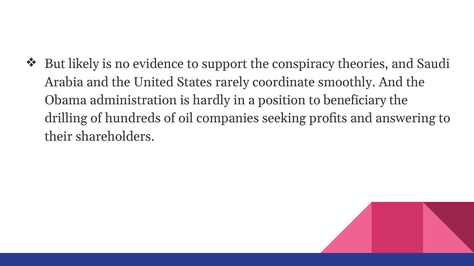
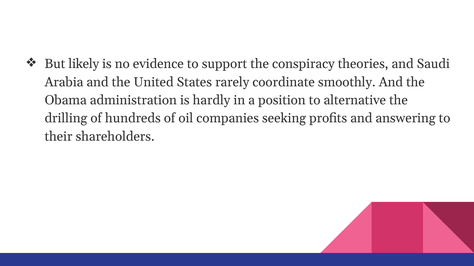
beneficiary: beneficiary -> alternative
